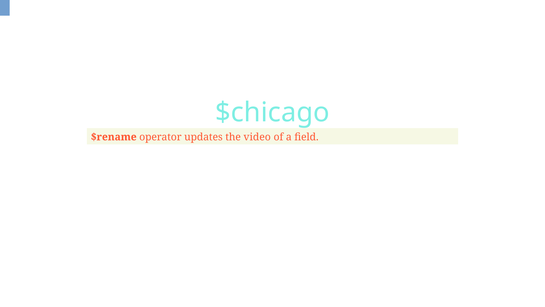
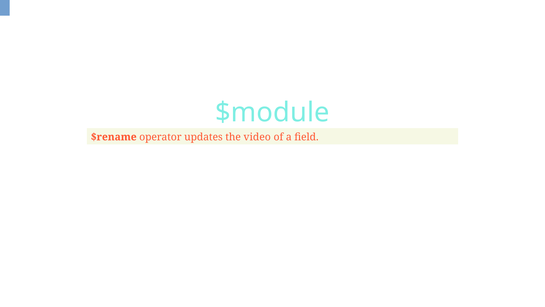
$chicago: $chicago -> $module
